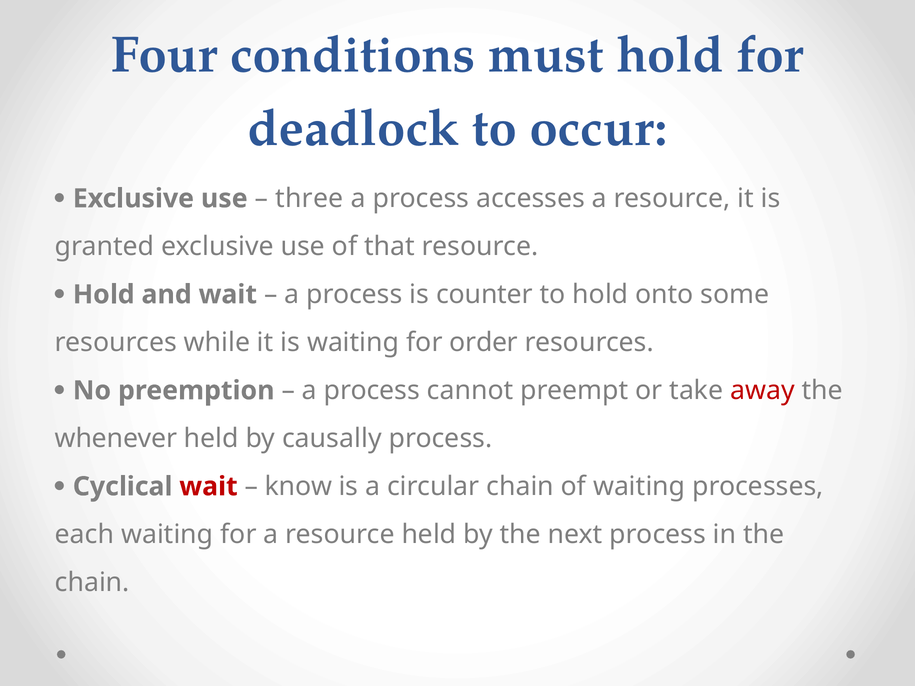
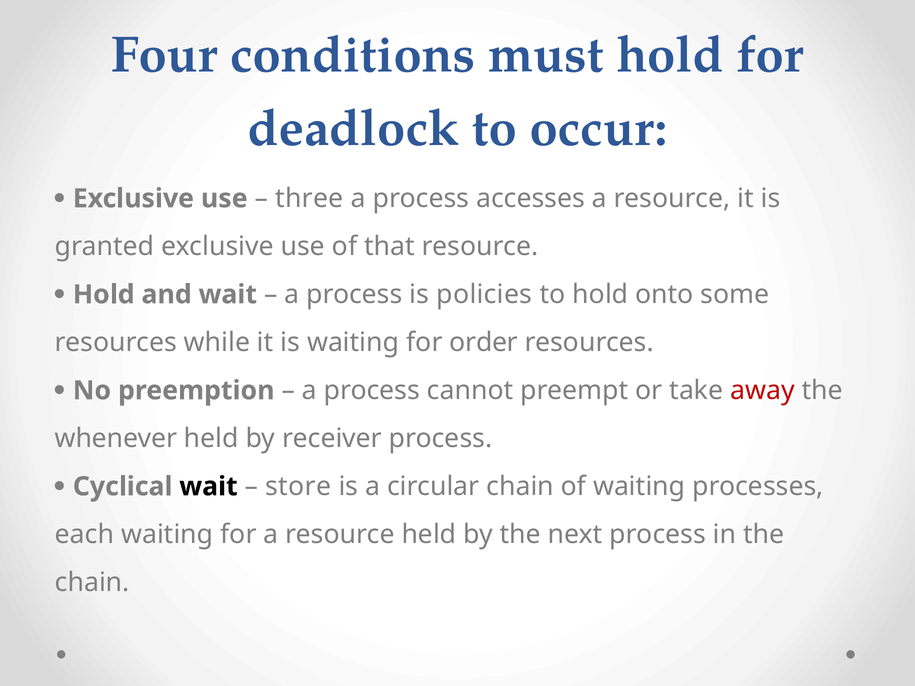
counter: counter -> policies
causally: causally -> receiver
wait at (208, 487) colour: red -> black
know: know -> store
